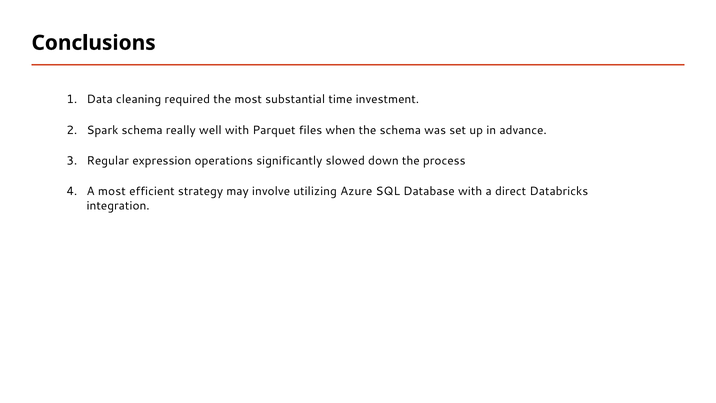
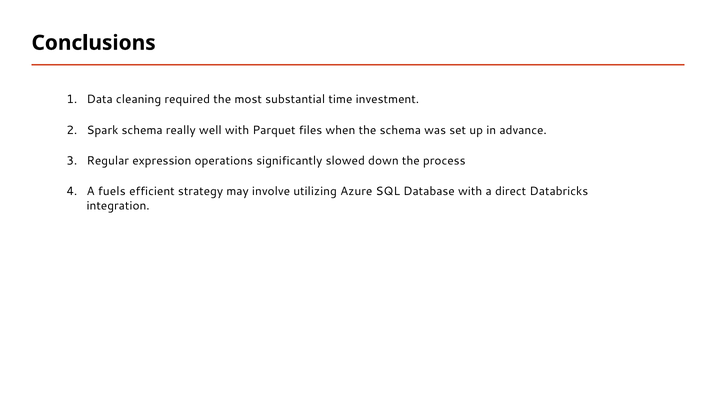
A most: most -> fuels
